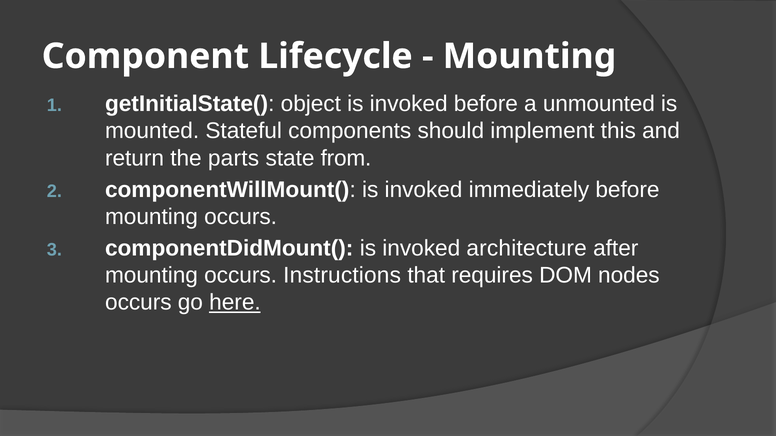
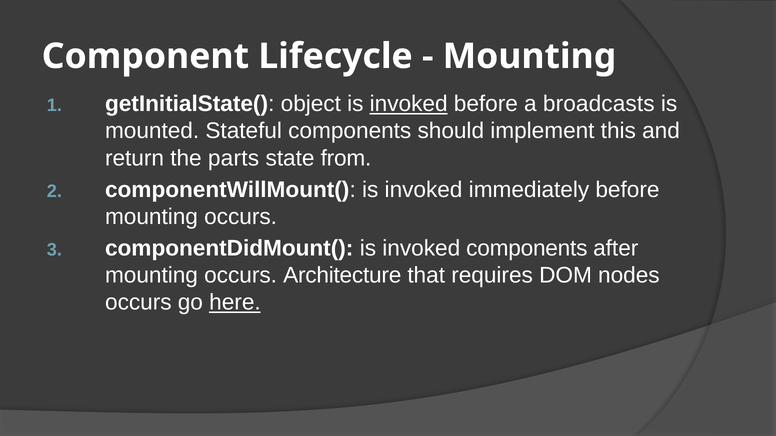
invoked at (409, 104) underline: none -> present
unmounted: unmounted -> broadcasts
invoked architecture: architecture -> components
Instructions: Instructions -> Architecture
